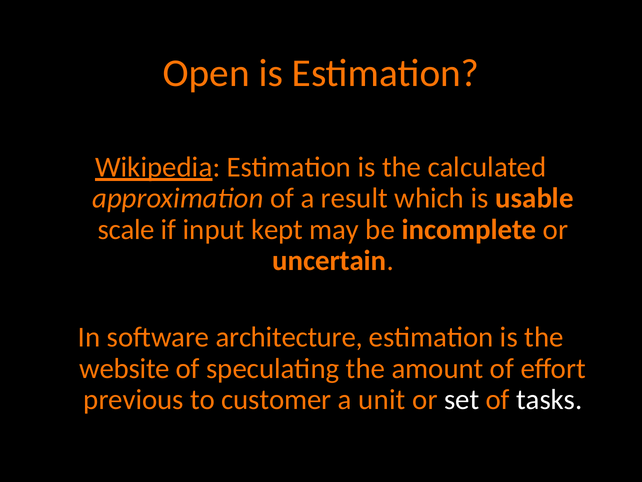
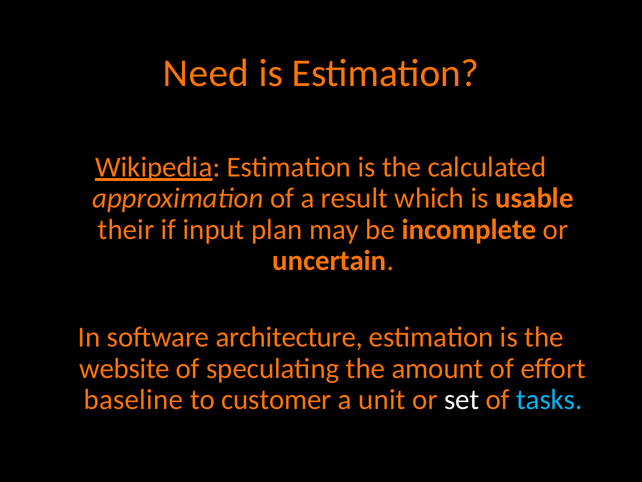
Open: Open -> Need
scale: scale -> their
kept: kept -> plan
previous: previous -> baseline
tasks colour: white -> light blue
